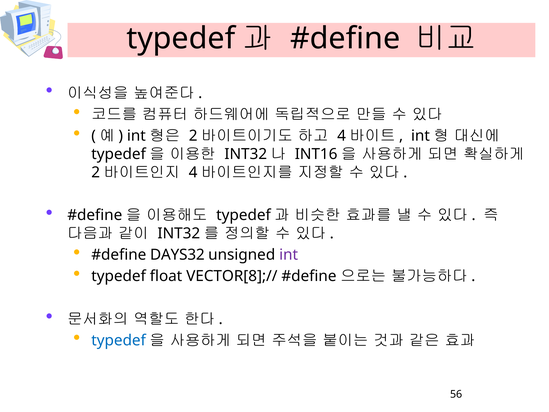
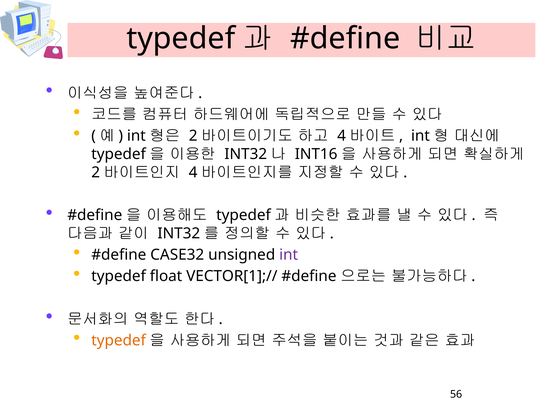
DAYS32: DAYS32 -> CASE32
VECTOR[8];//: VECTOR[8];// -> VECTOR[1];//
typedef at (119, 340) colour: blue -> orange
